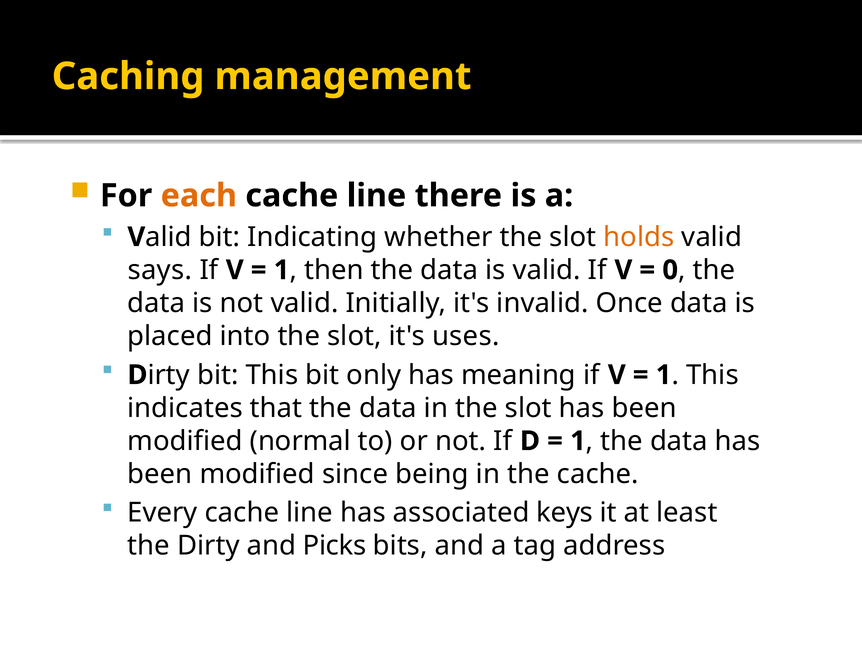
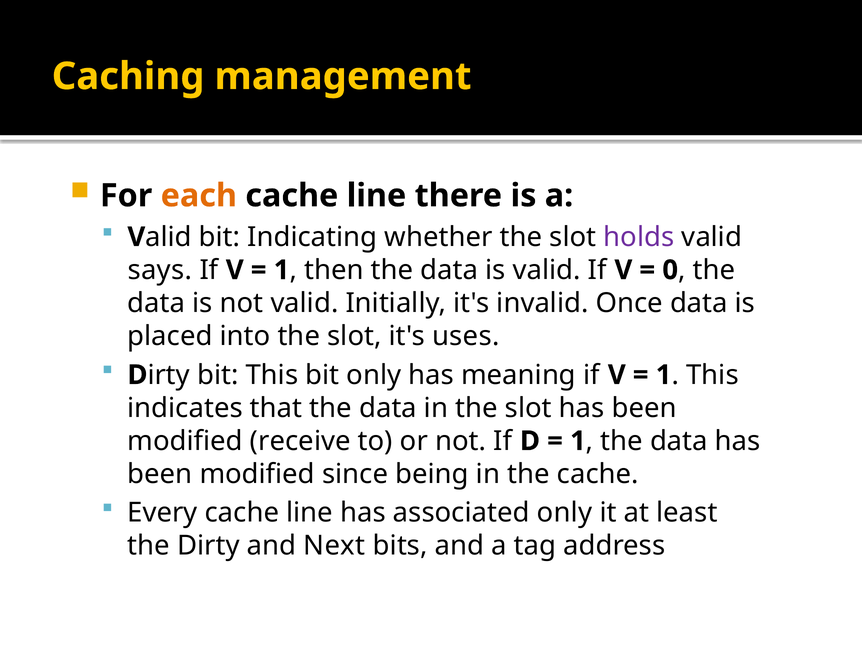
holds colour: orange -> purple
normal: normal -> receive
associated keys: keys -> only
Picks: Picks -> Next
